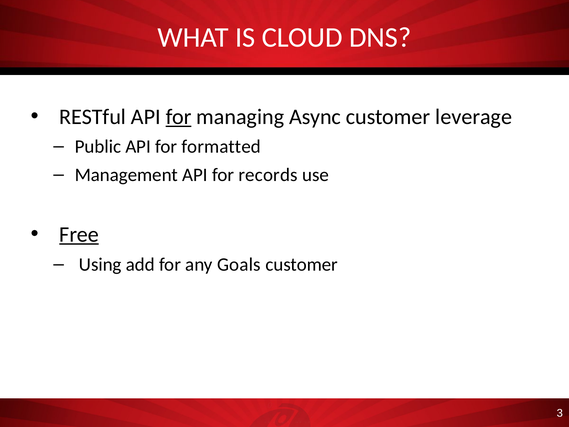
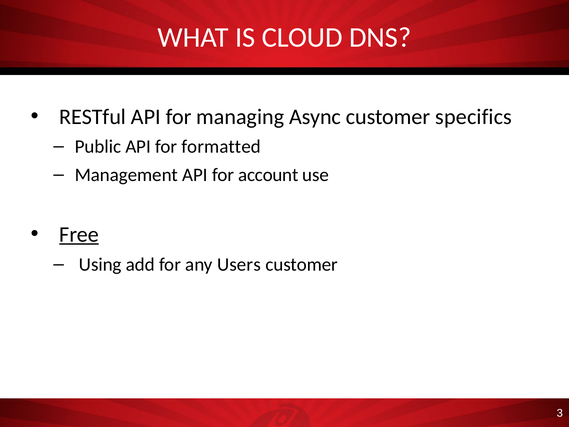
for at (179, 117) underline: present -> none
leverage: leverage -> specifics
records: records -> account
Goals: Goals -> Users
